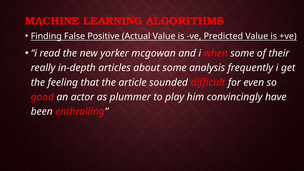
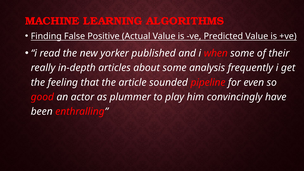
mcgowan: mcgowan -> published
difficult: difficult -> pipeline
